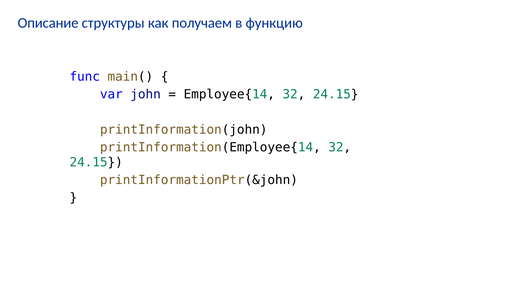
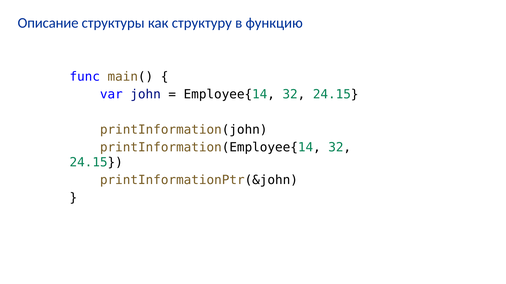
получаем: получаем -> структуру
